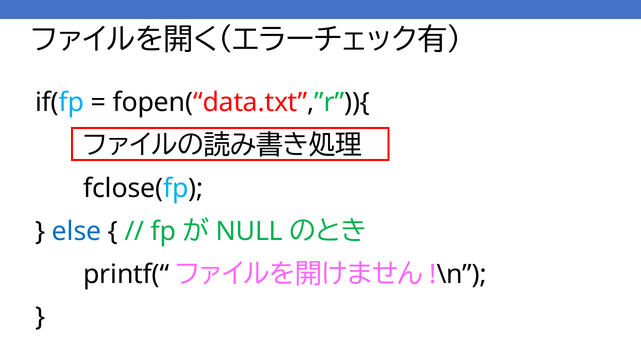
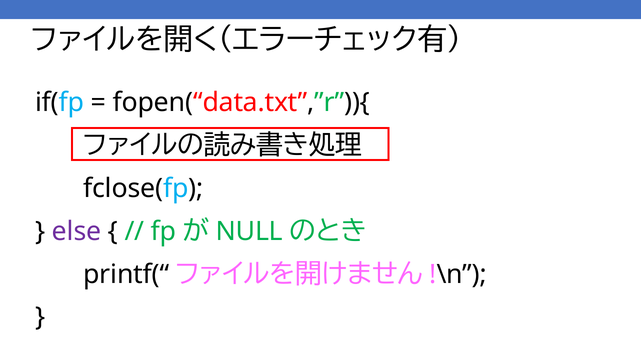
else colour: blue -> purple
